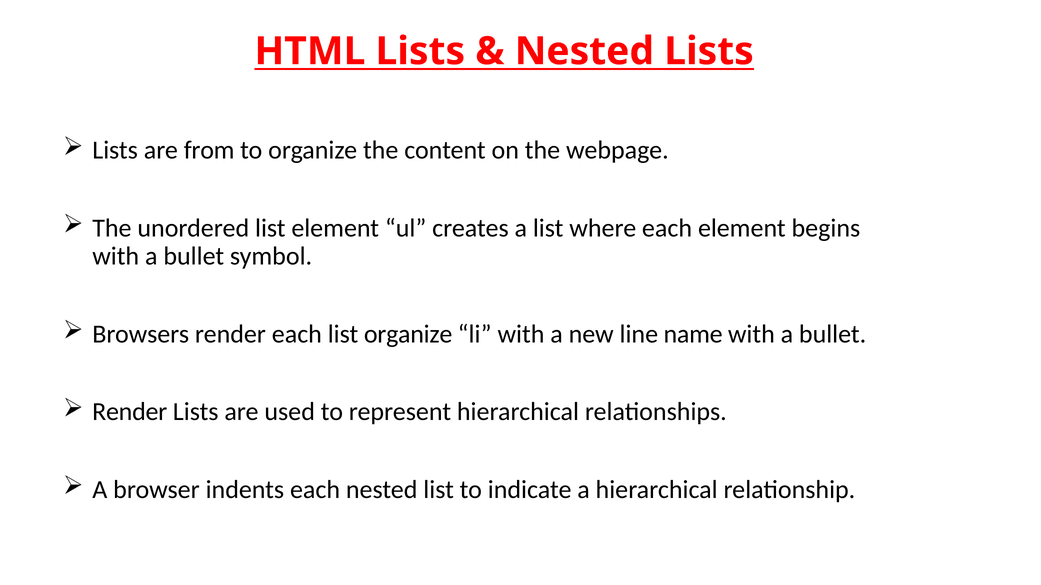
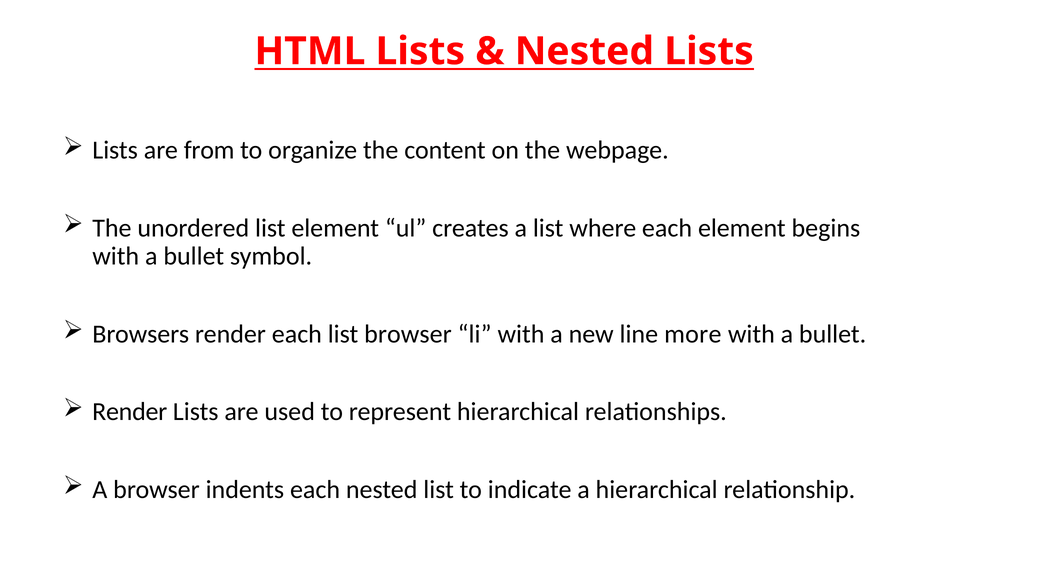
list organize: organize -> browser
name: name -> more
